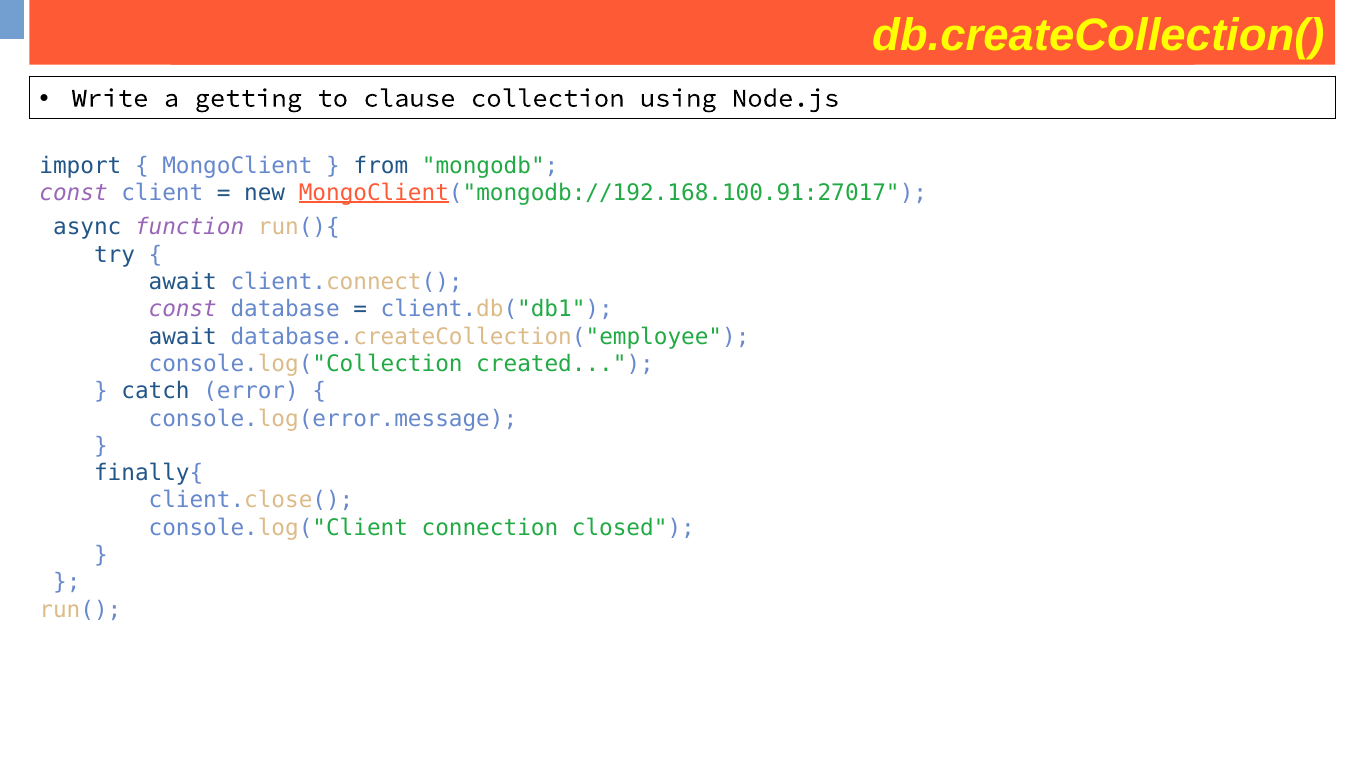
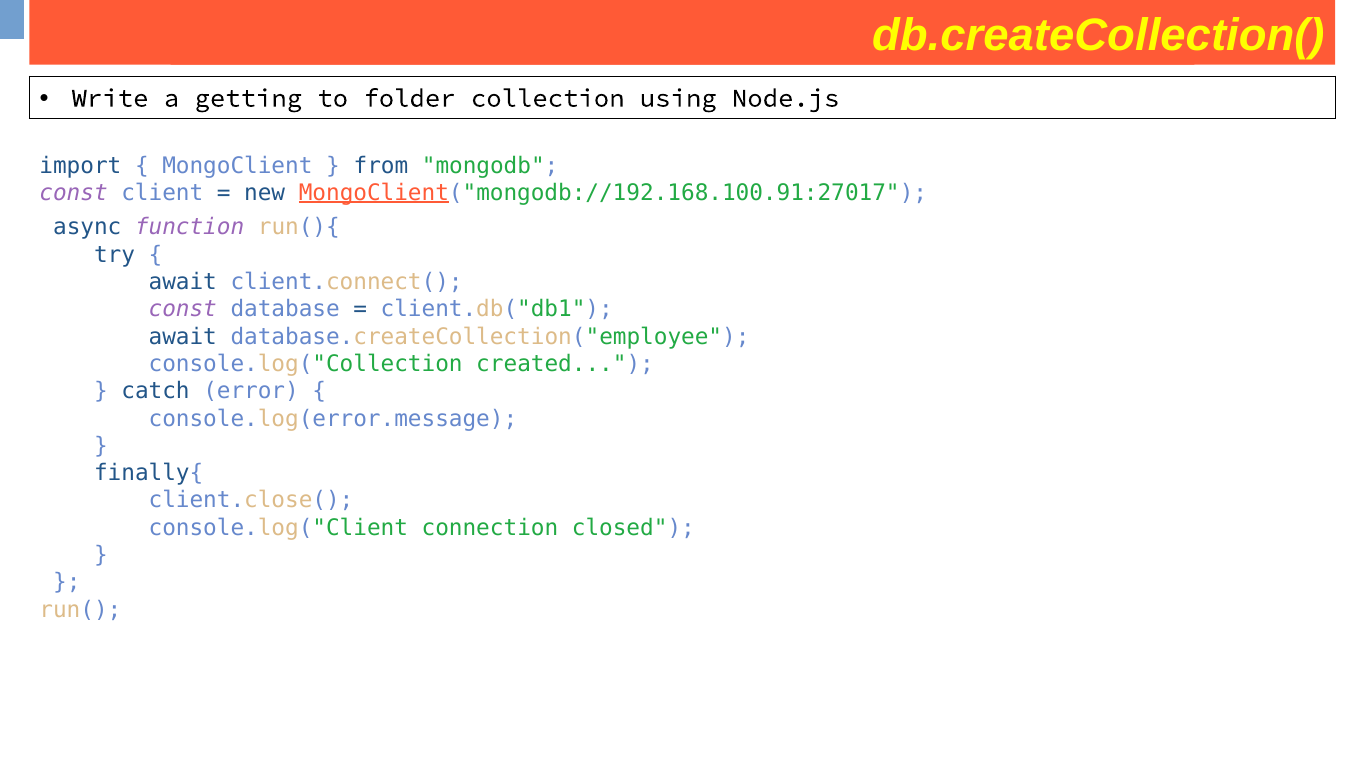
clause: clause -> folder
